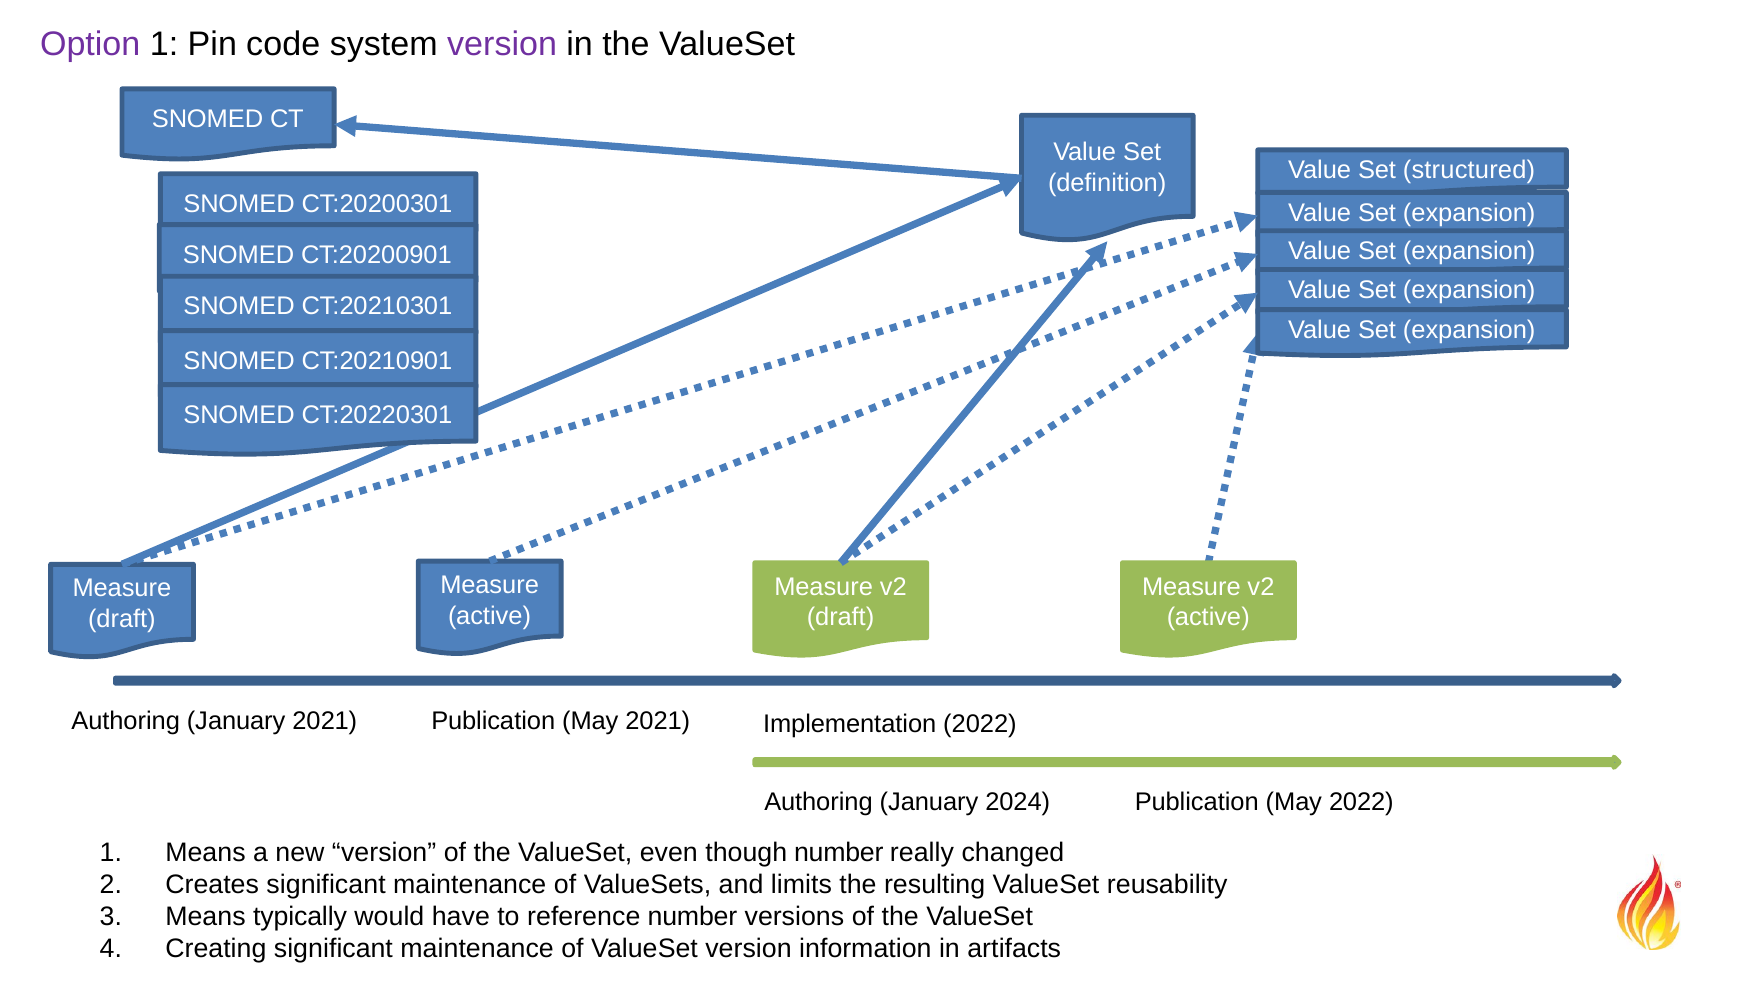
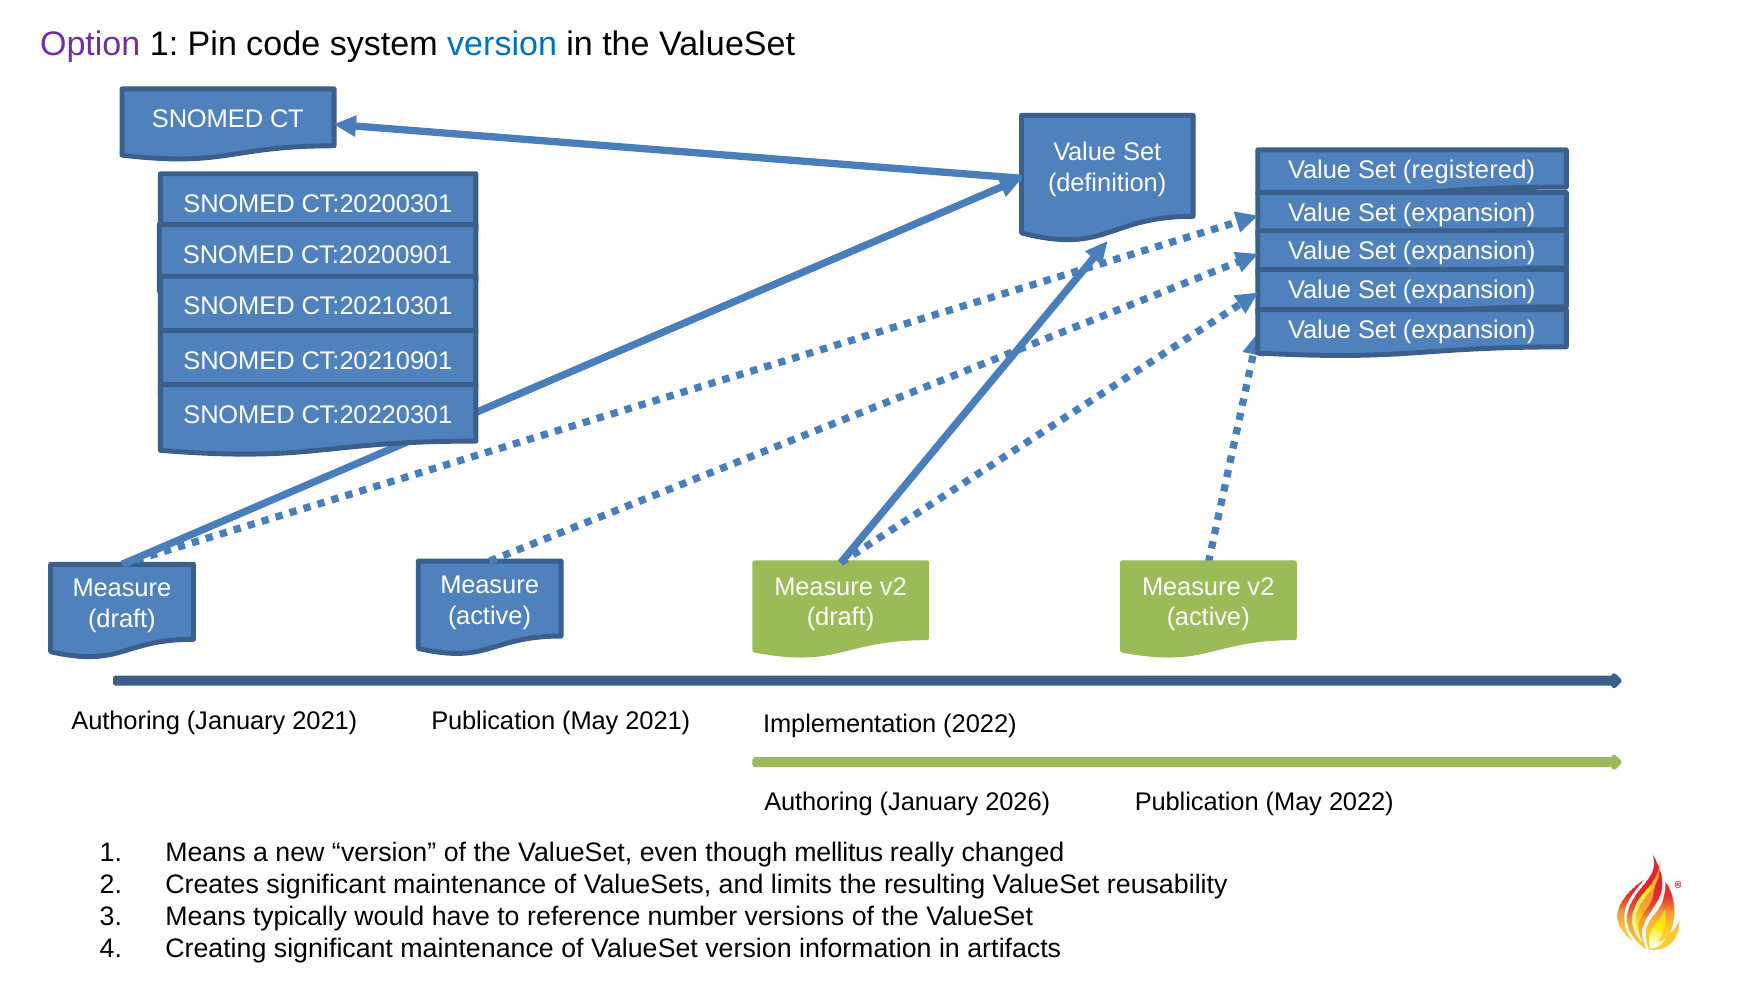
version at (502, 44) colour: purple -> blue
structured: structured -> registered
2024: 2024 -> 2026
though number: number -> mellitus
